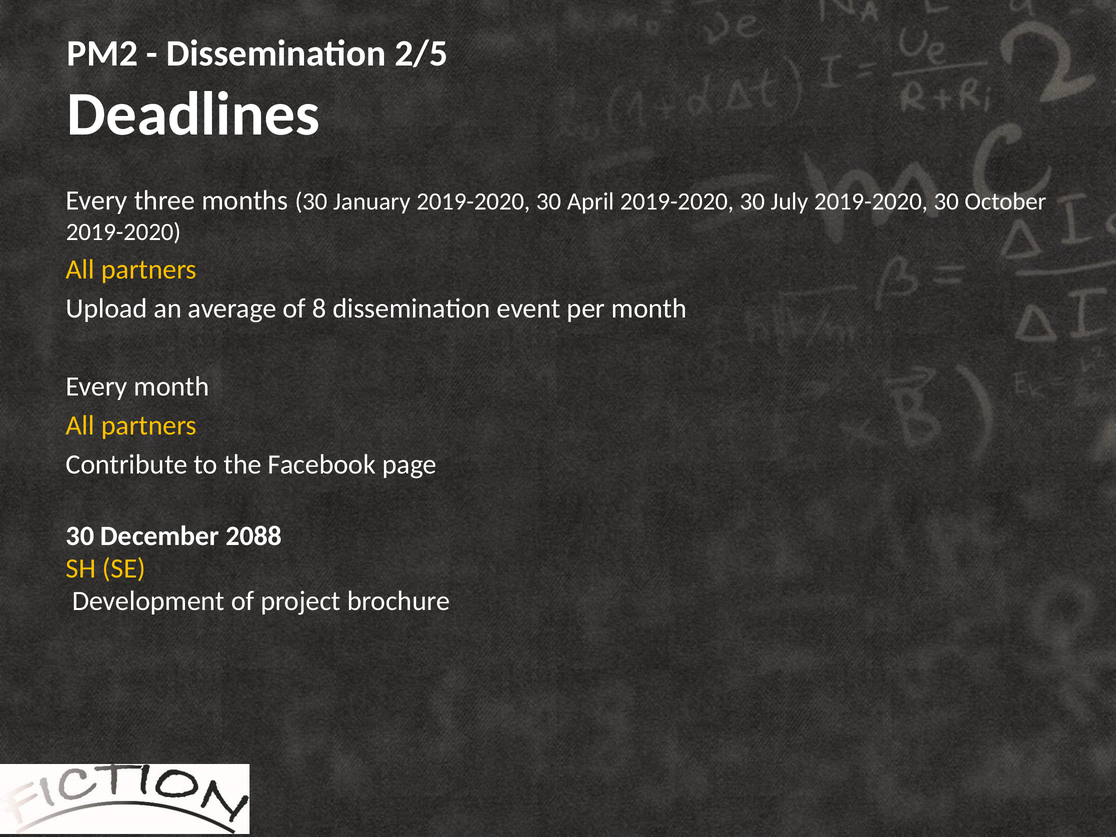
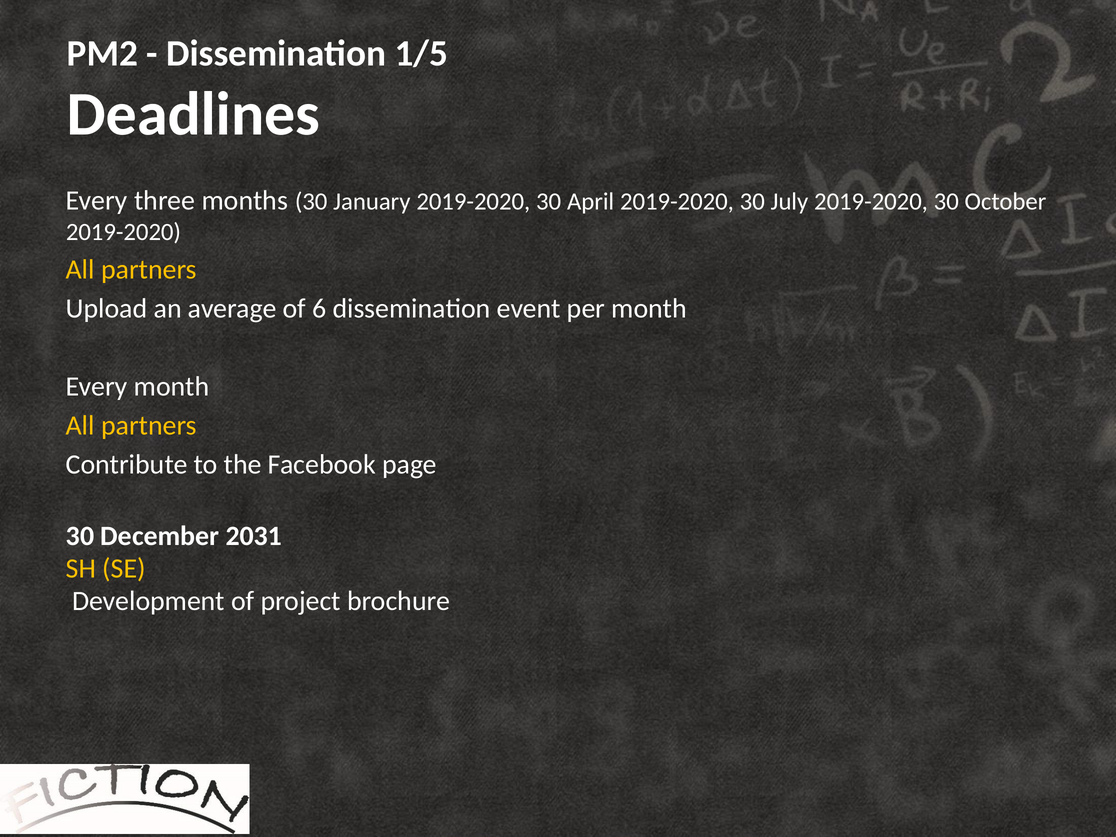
2/5: 2/5 -> 1/5
8: 8 -> 6
2088: 2088 -> 2031
